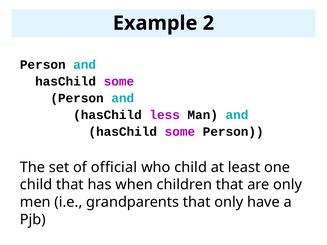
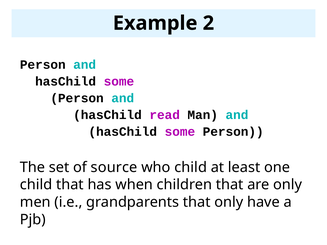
less: less -> read
official: official -> source
